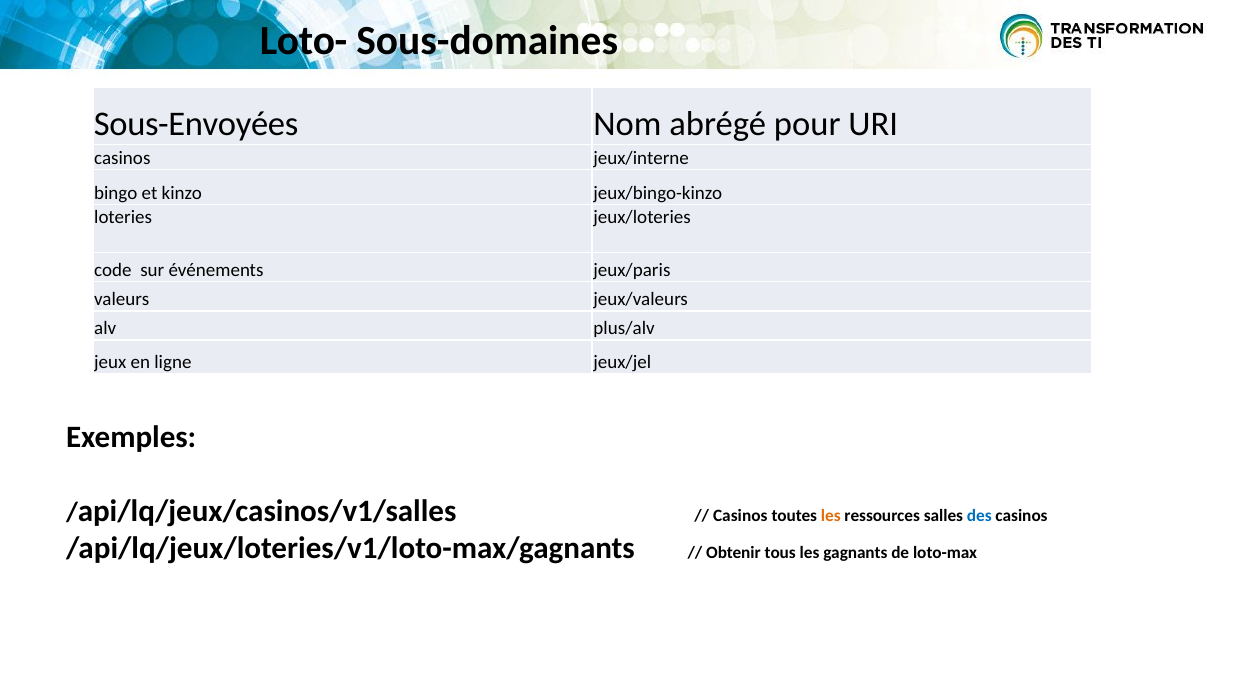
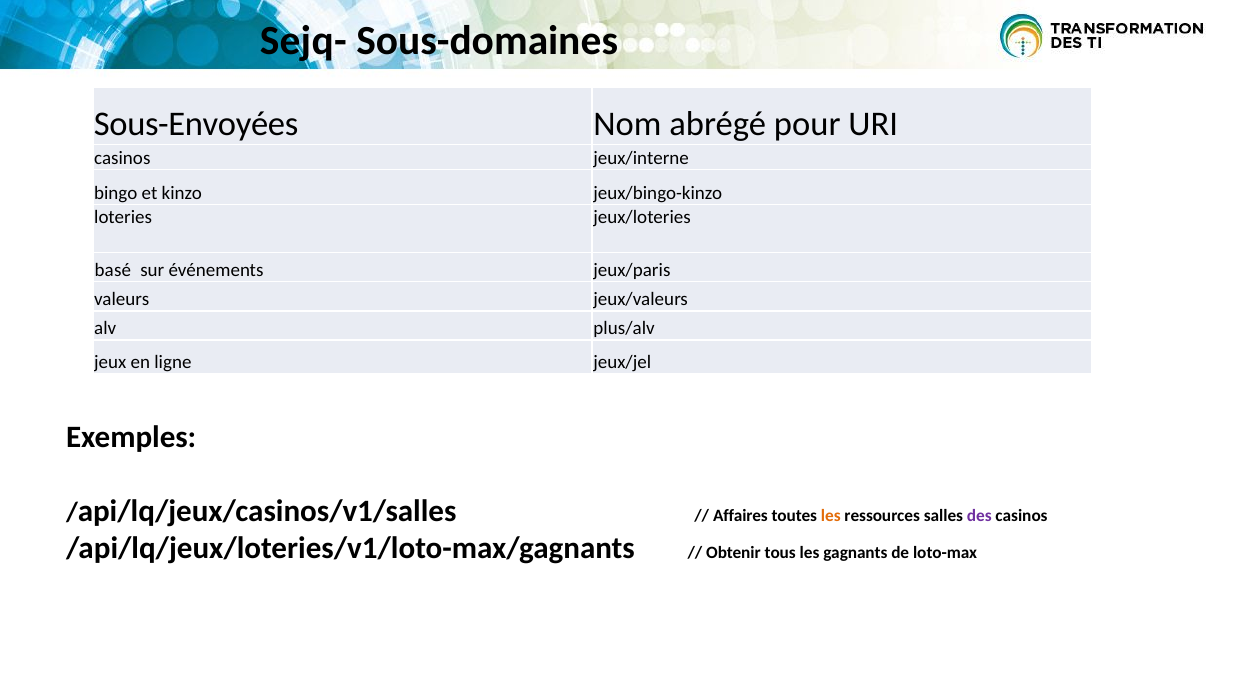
Loto-: Loto- -> Sejq-
code: code -> basé
Casinos at (740, 516): Casinos -> Affaires
des colour: blue -> purple
